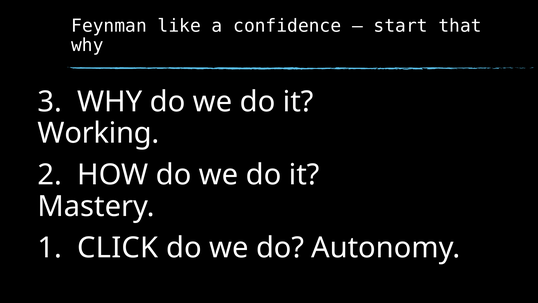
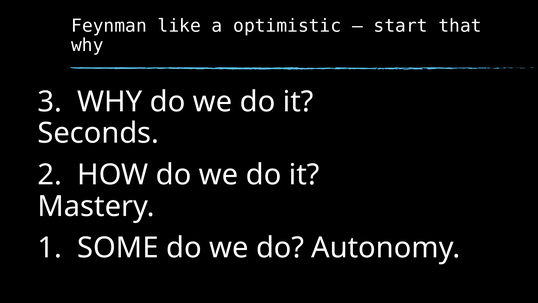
confidence: confidence -> optimistic
Working: Working -> Seconds
CLICK: CLICK -> SOME
